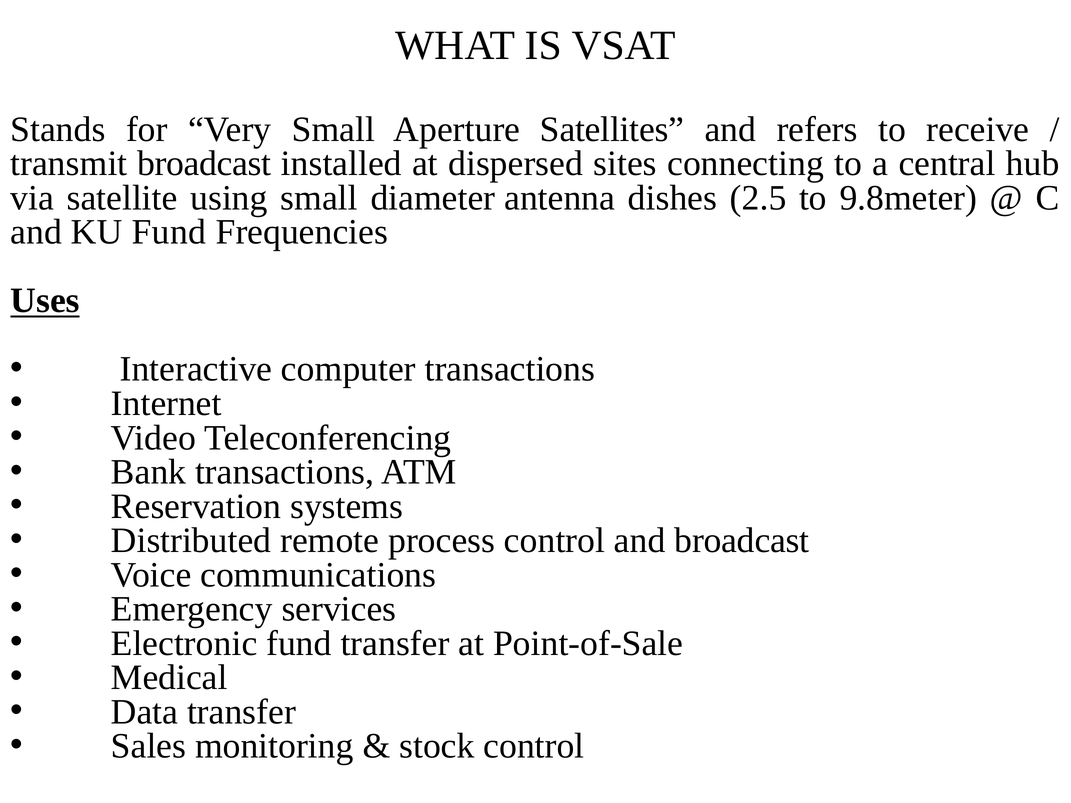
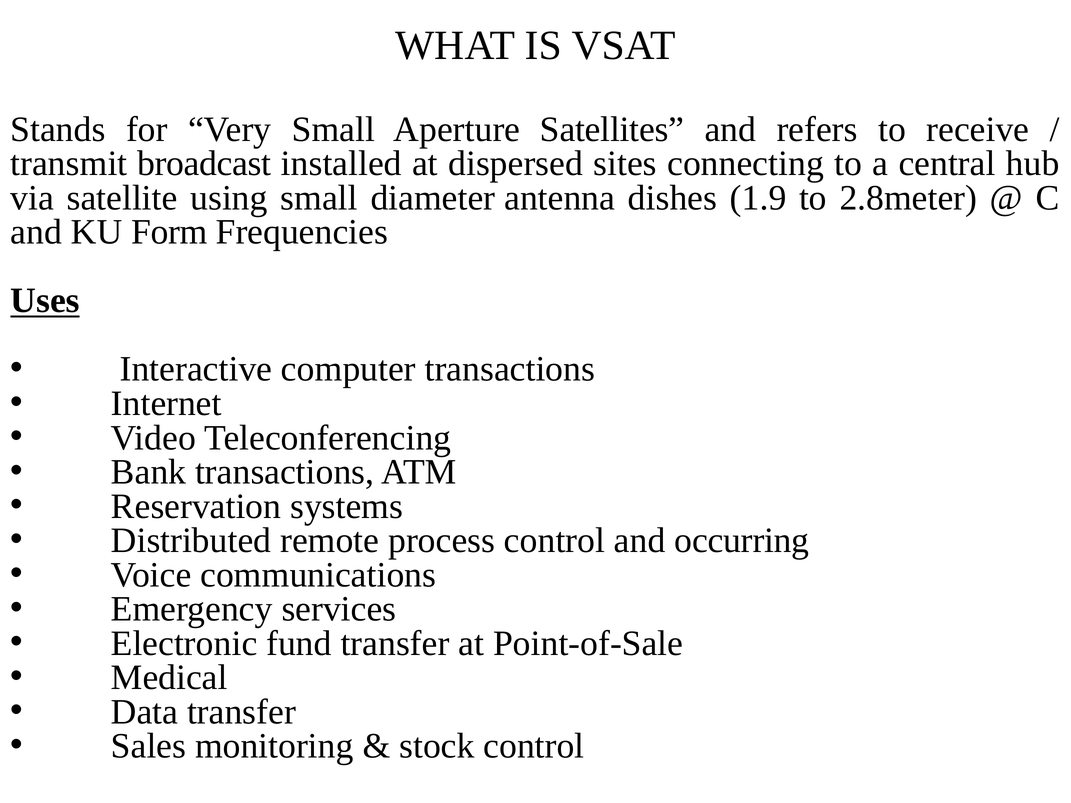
2.5: 2.5 -> 1.9
9.8meter: 9.8meter -> 2.8meter
KU Fund: Fund -> Form
and broadcast: broadcast -> occurring
